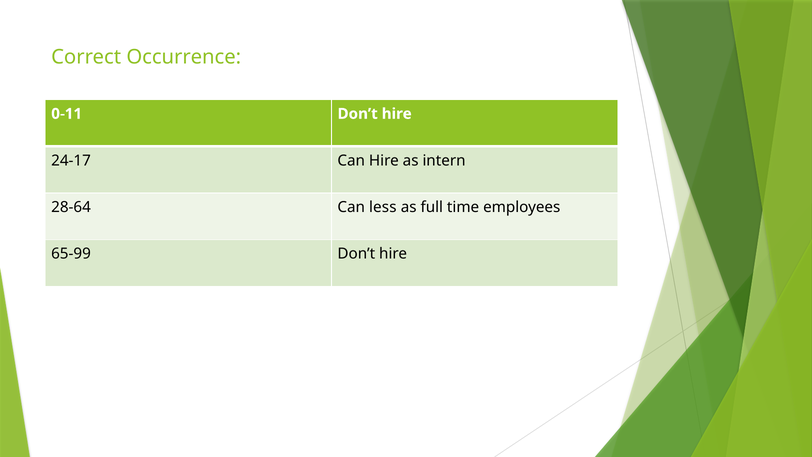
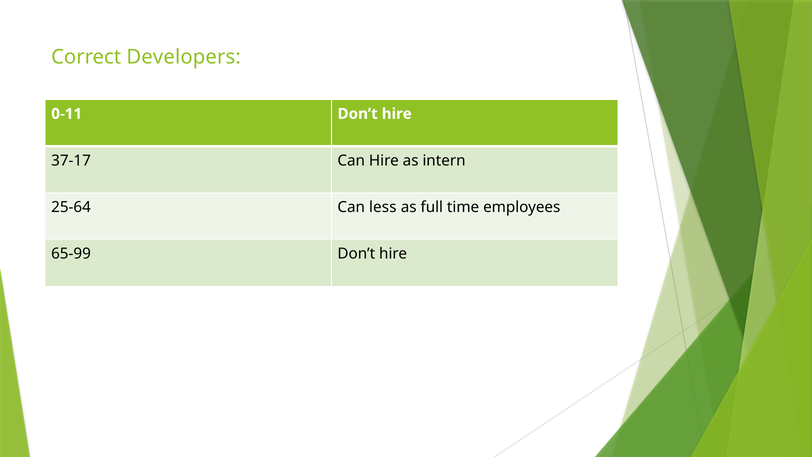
Occurrence: Occurrence -> Developers
24-17: 24-17 -> 37-17
28-64: 28-64 -> 25-64
